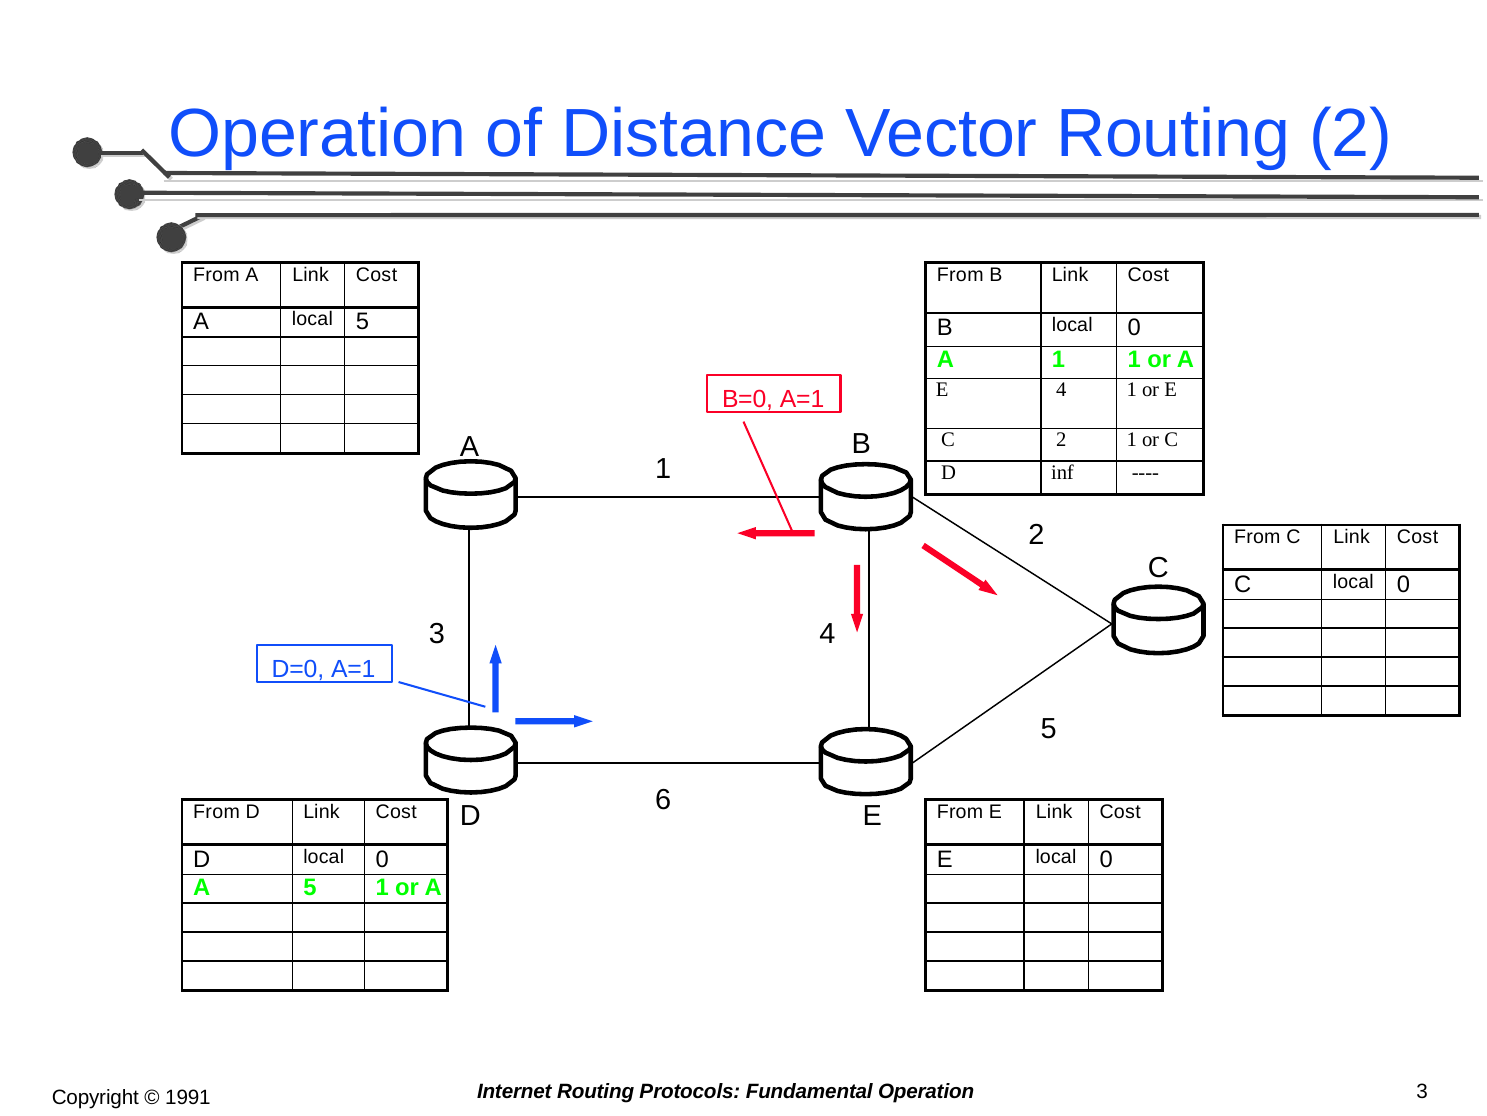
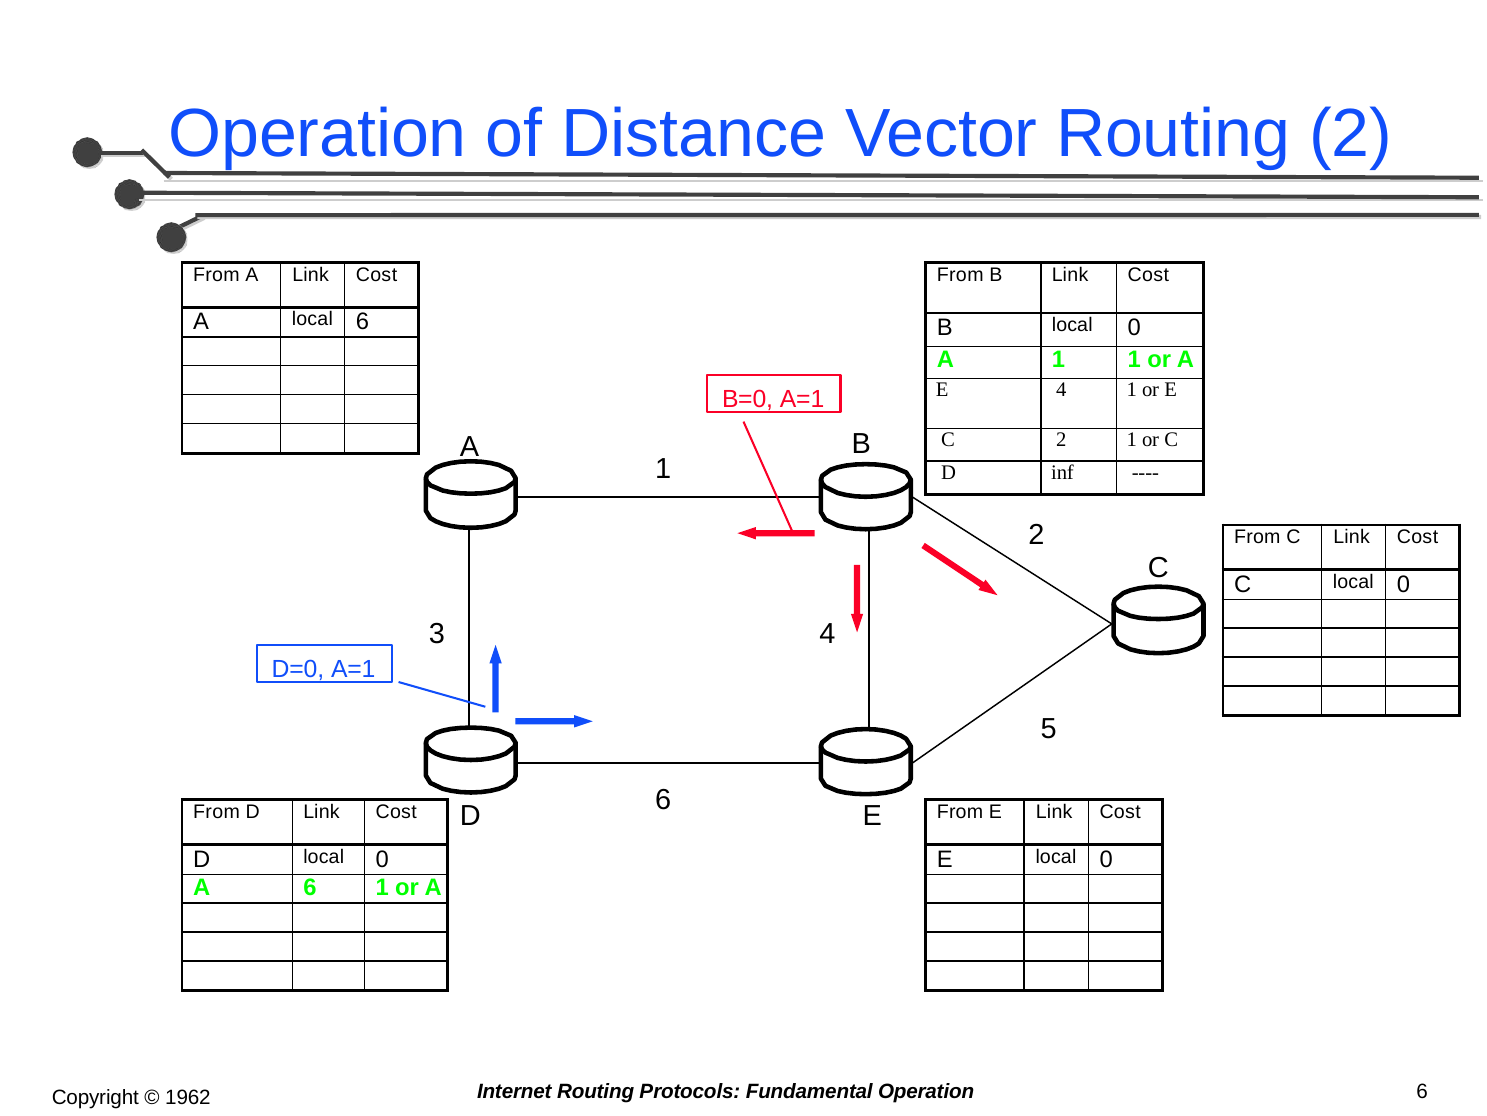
local 5: 5 -> 6
A 5: 5 -> 6
Operation 3: 3 -> 6
1991: 1991 -> 1962
